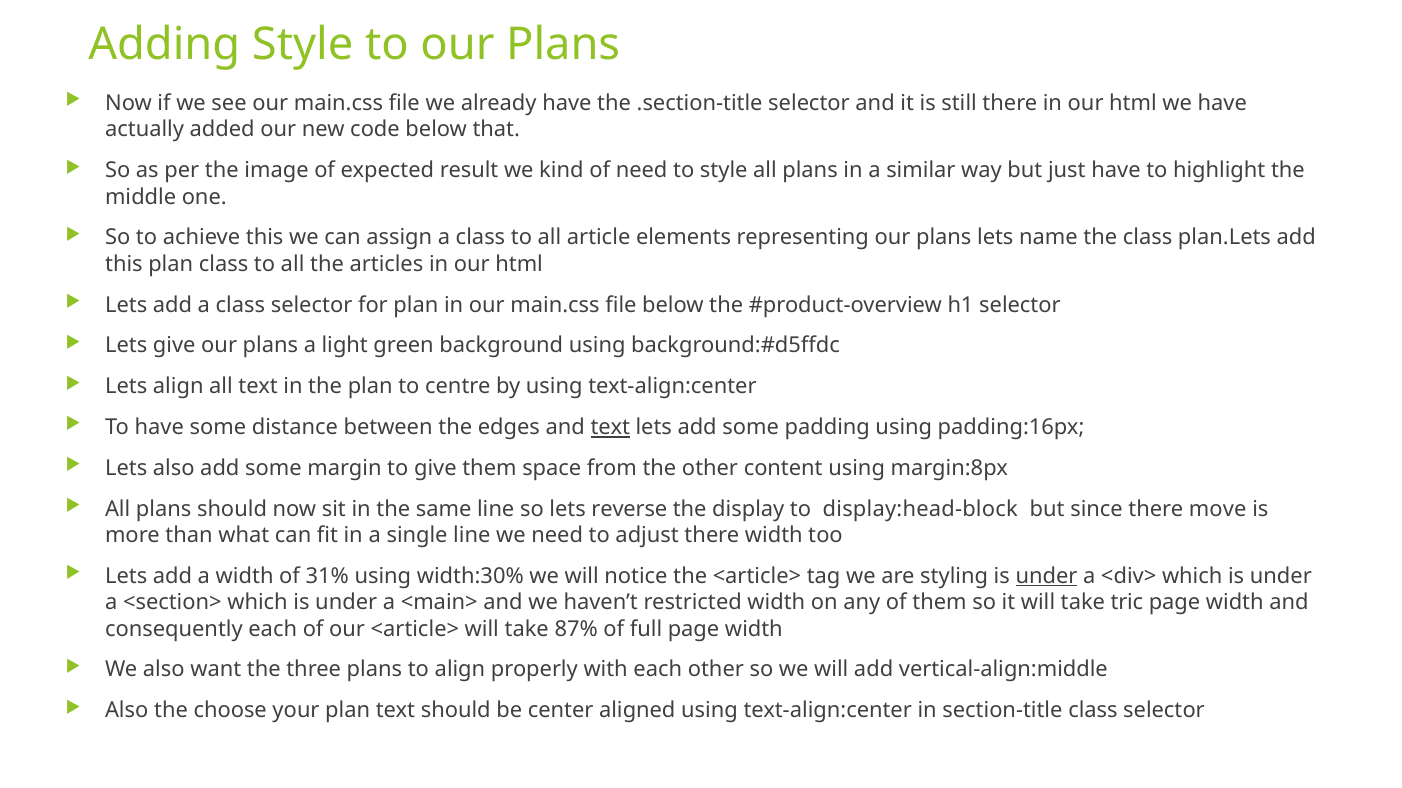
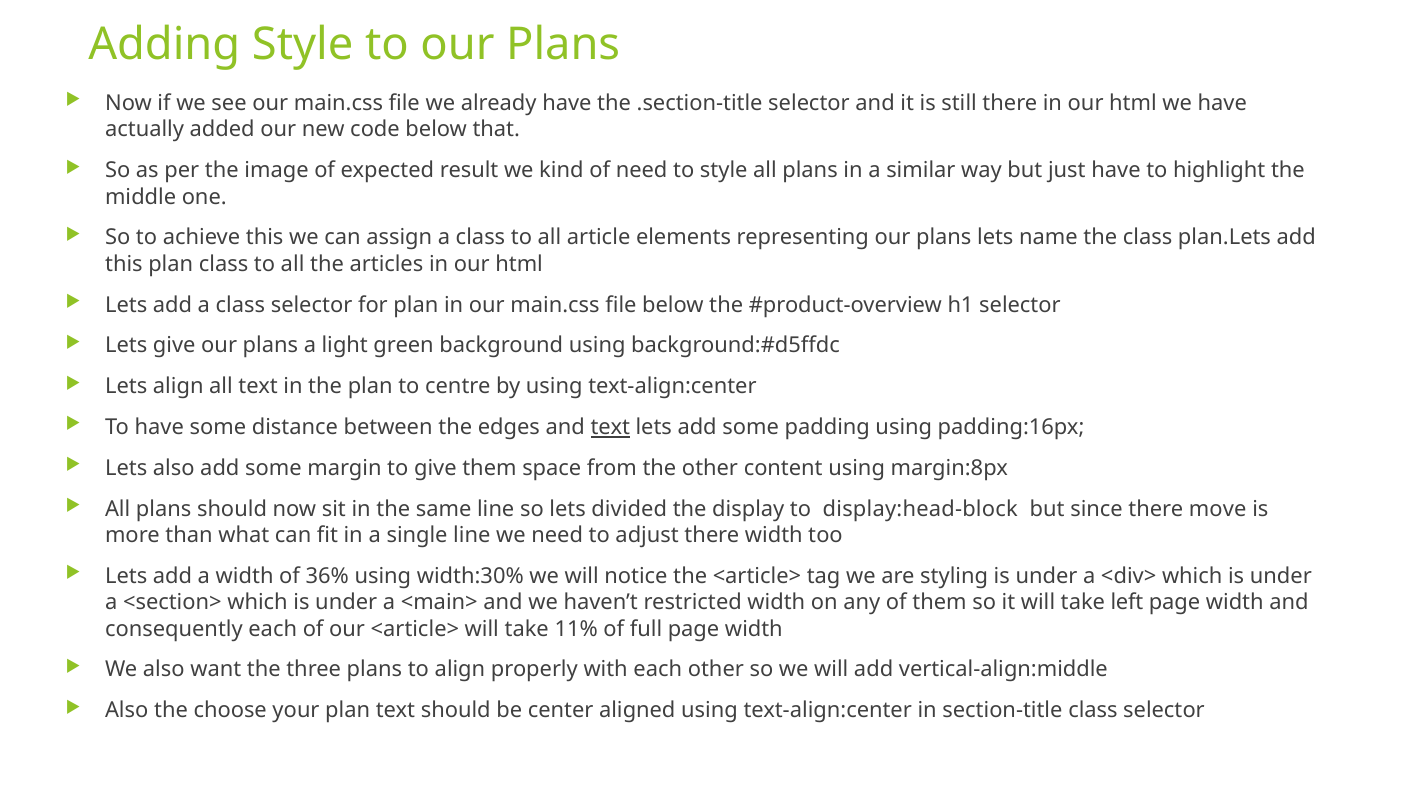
reverse: reverse -> divided
31%: 31% -> 36%
under at (1047, 577) underline: present -> none
tric: tric -> left
87%: 87% -> 11%
